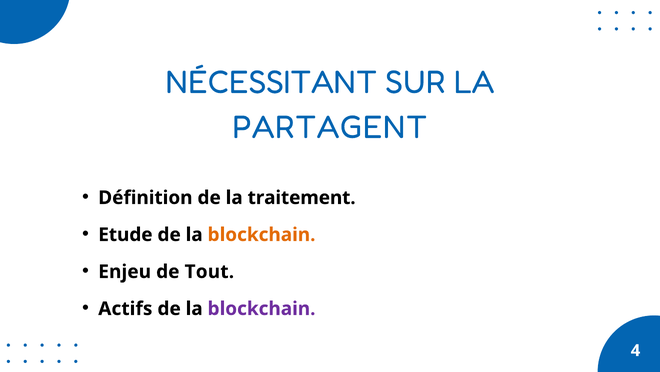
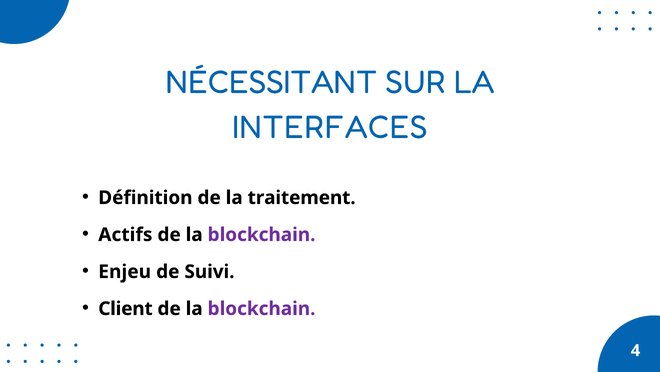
PARTAGENT: PARTAGENT -> INTERFACES
Etude: Etude -> Actifs
blockchain at (262, 234) colour: orange -> purple
Tout: Tout -> Suivi
Actifs: Actifs -> Client
